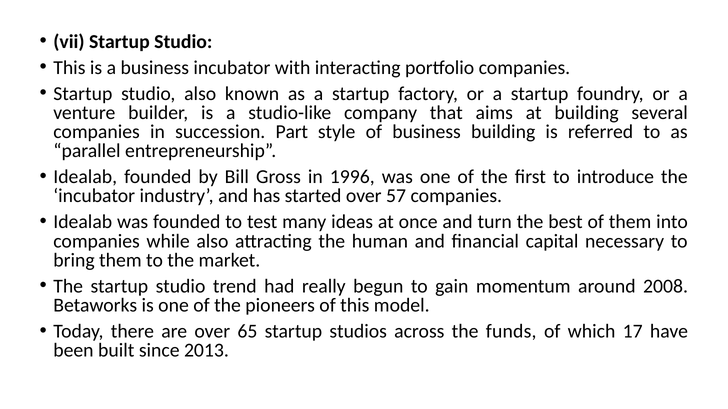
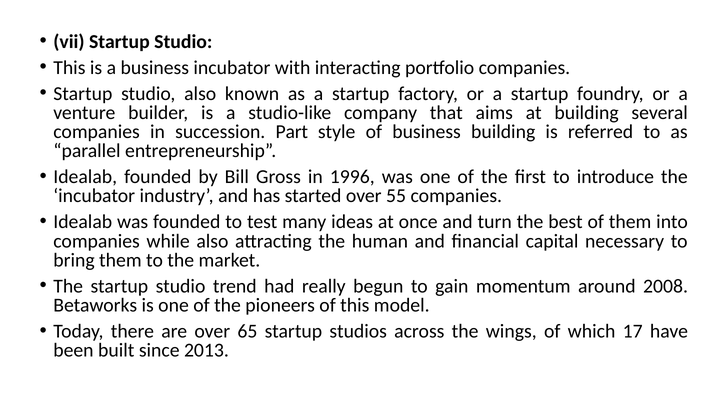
57: 57 -> 55
funds: funds -> wings
